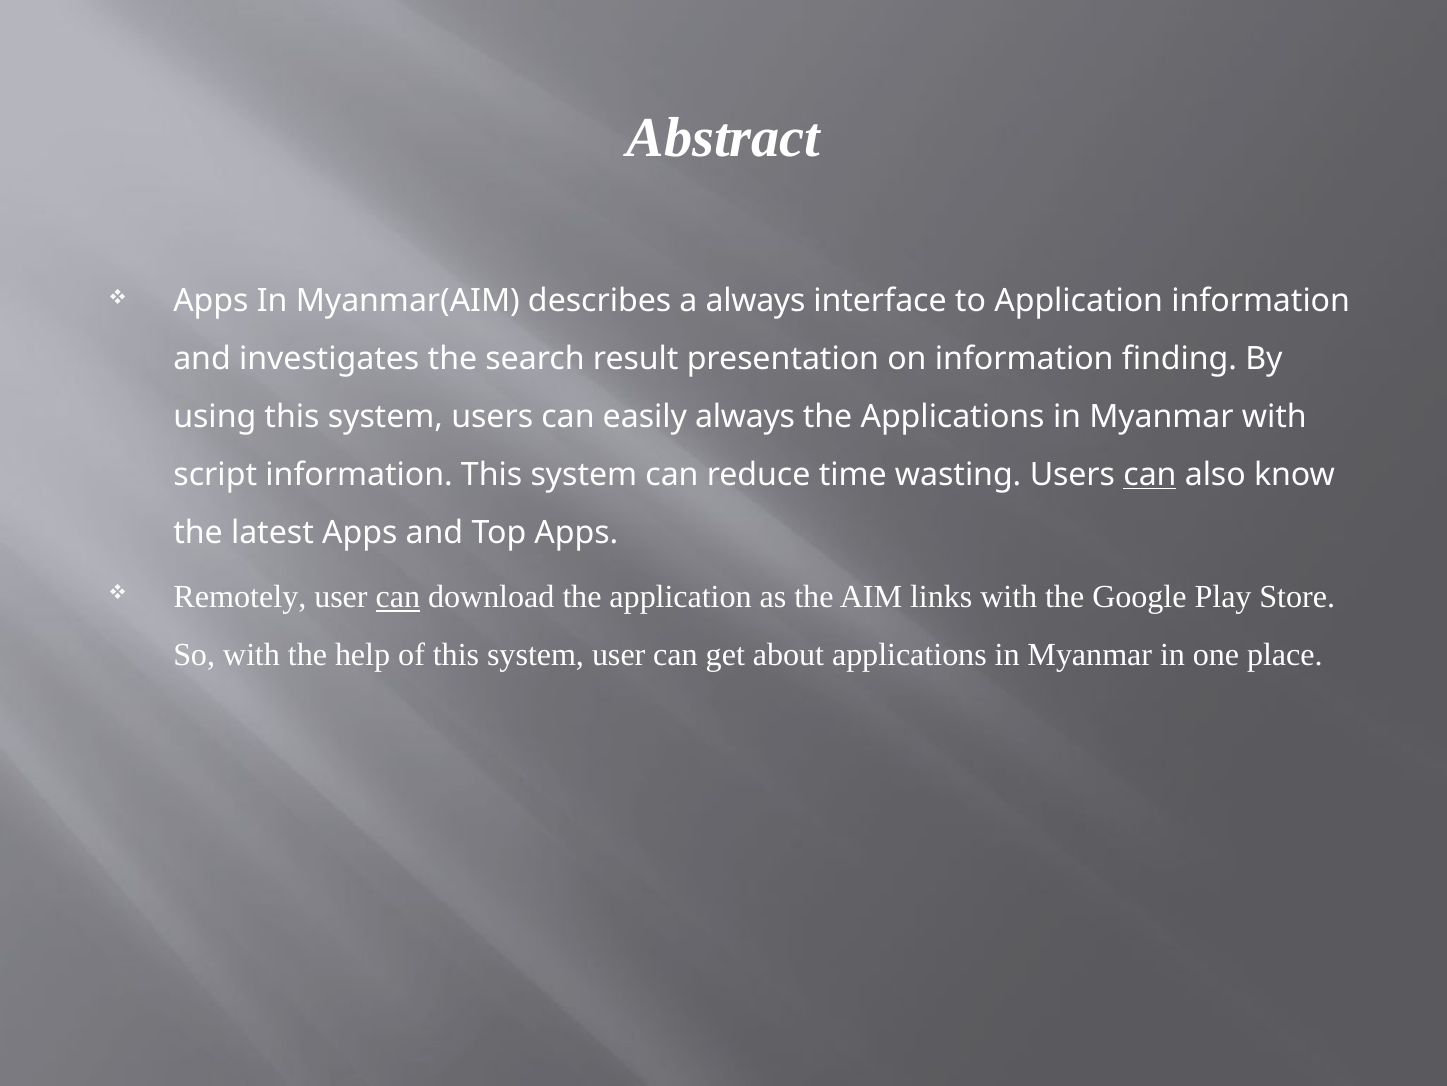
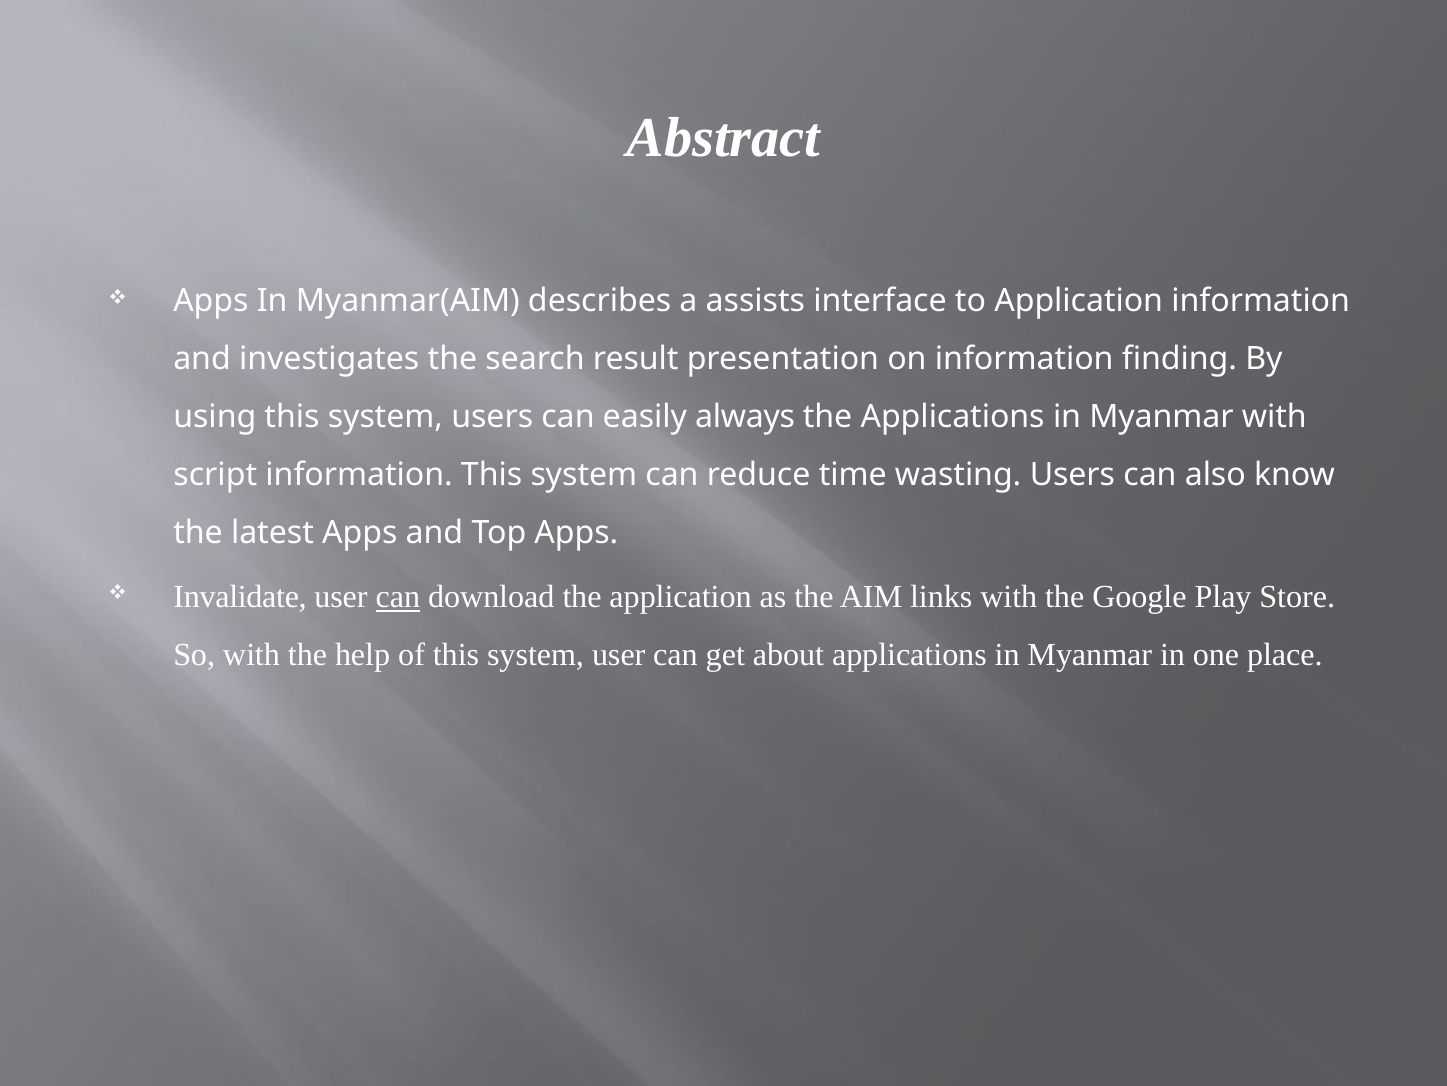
a always: always -> assists
can at (1150, 474) underline: present -> none
Remotely: Remotely -> Invalidate
